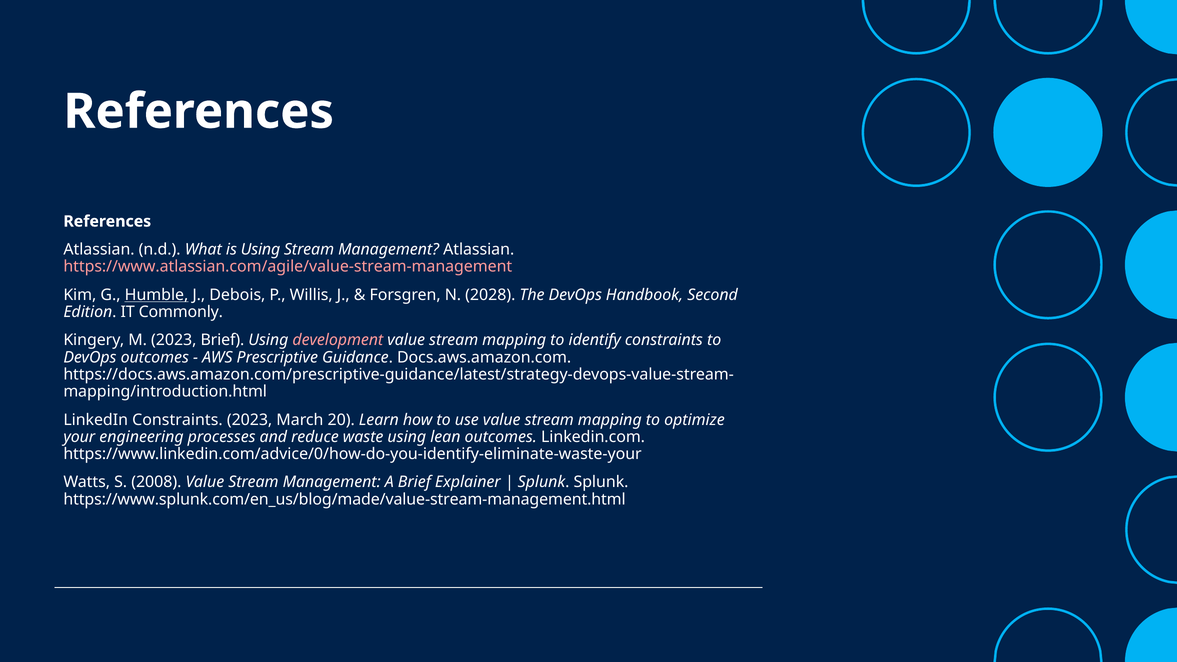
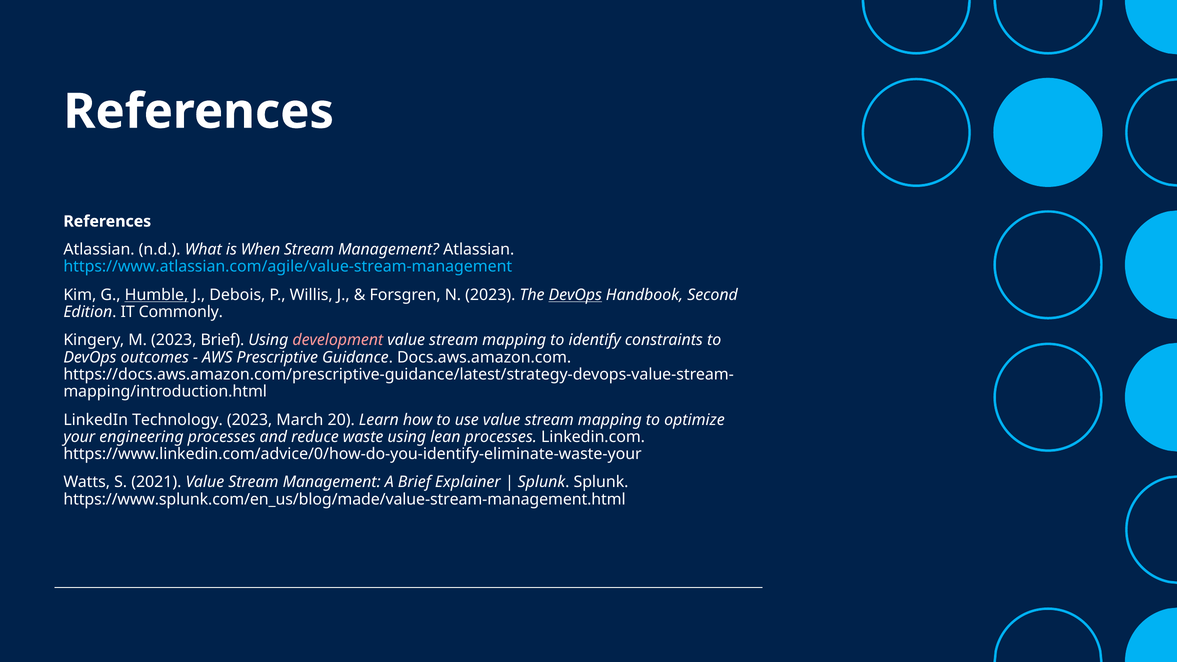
is Using: Using -> When
https://www.atlassian.com/agile/value-stream-management colour: pink -> light blue
N 2028: 2028 -> 2023
DevOps at (575, 295) underline: none -> present
LinkedIn Constraints: Constraints -> Technology
lean outcomes: outcomes -> processes
2008: 2008 -> 2021
